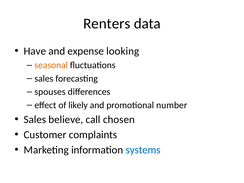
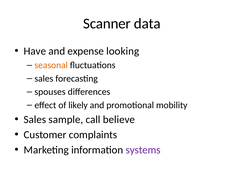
Renters: Renters -> Scanner
number: number -> mobility
believe: believe -> sample
chosen: chosen -> believe
systems colour: blue -> purple
